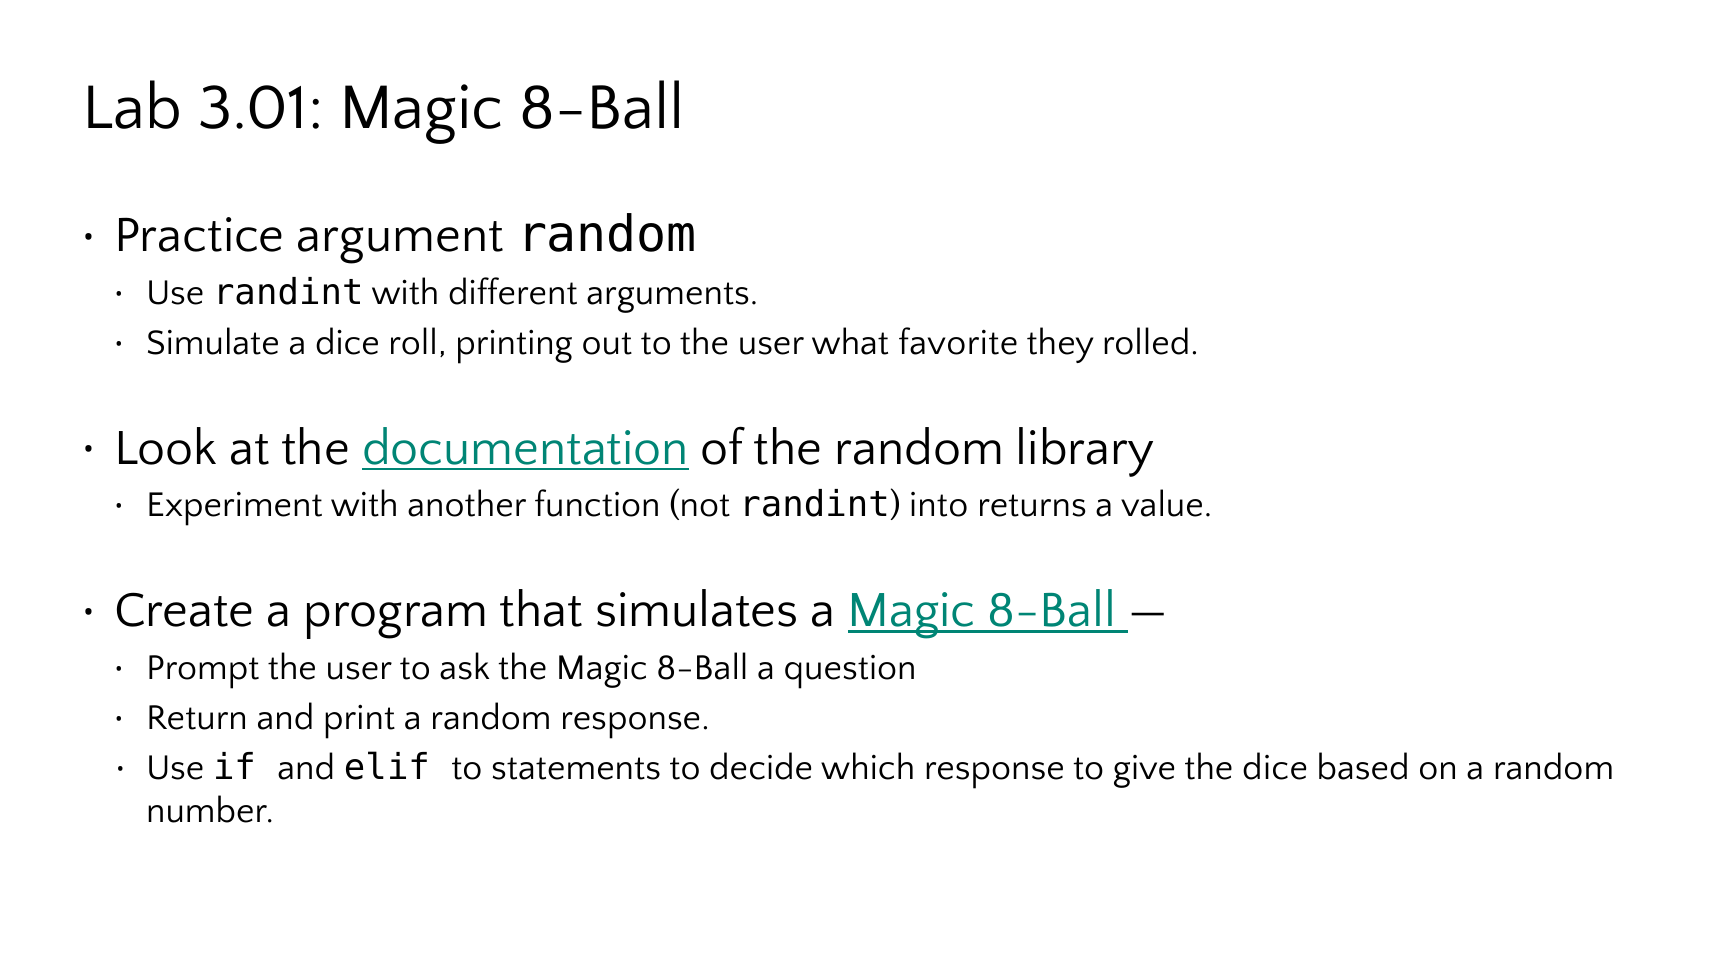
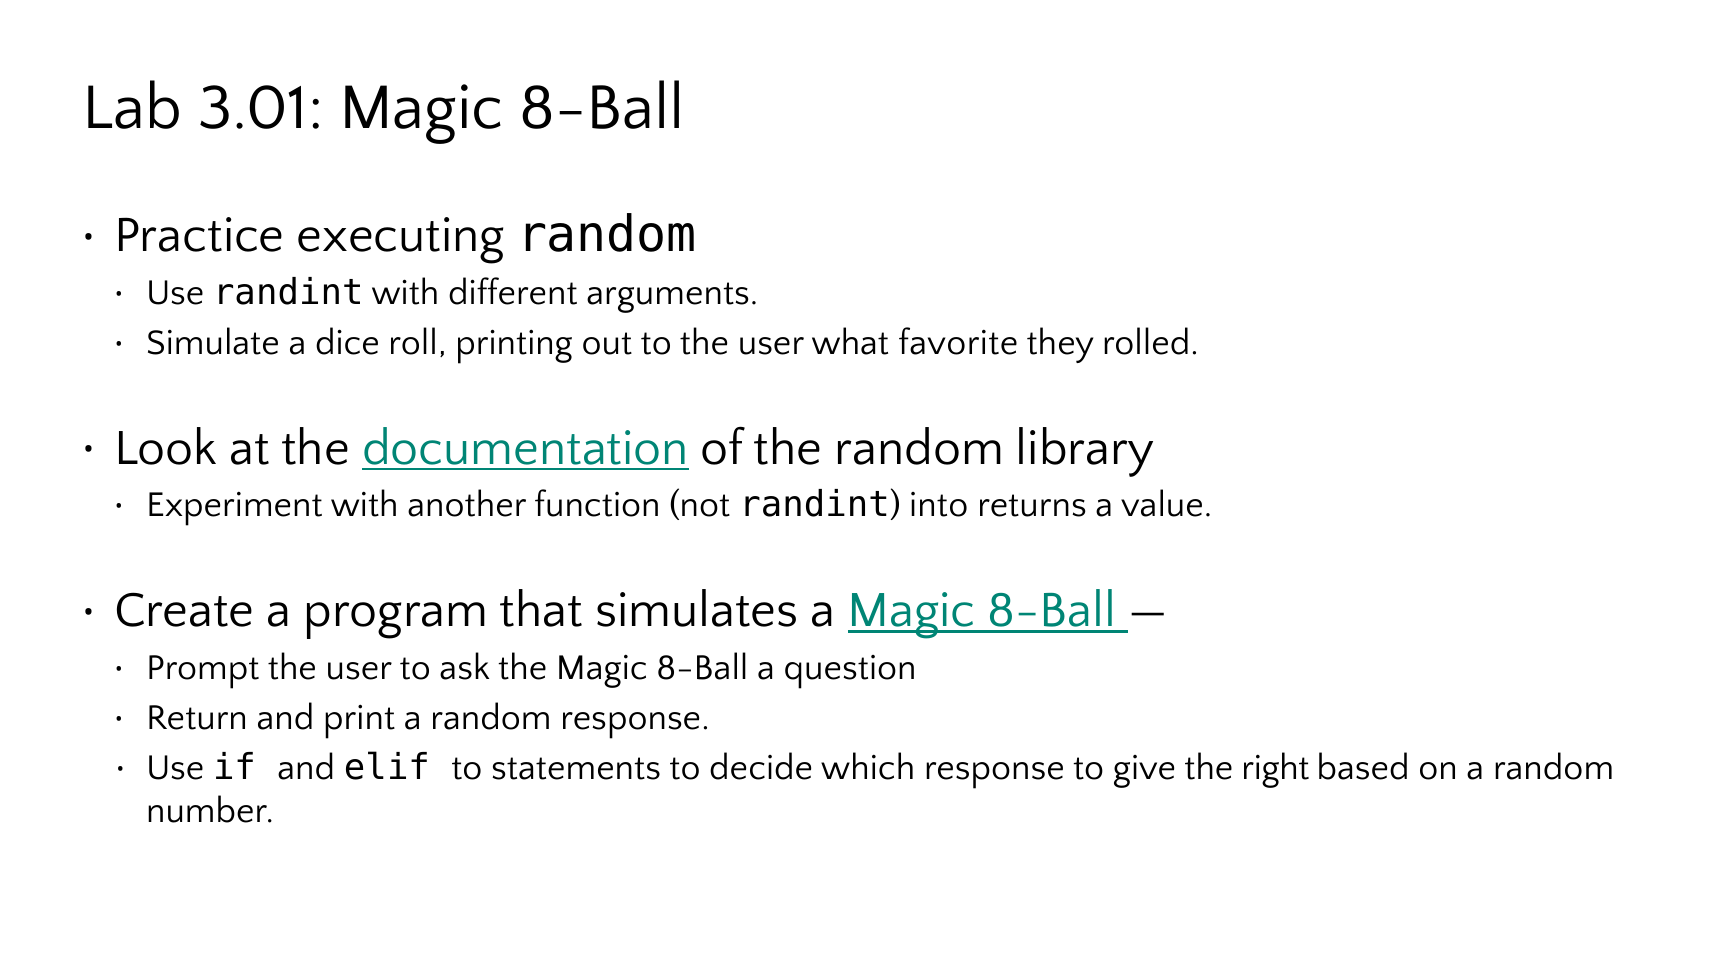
argument: argument -> executing
the dice: dice -> right
